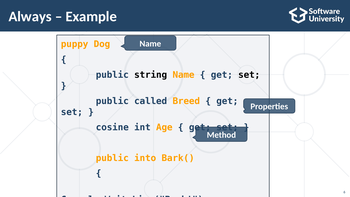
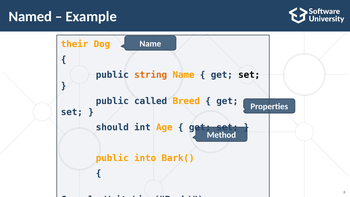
Always: Always -> Named
puppy: puppy -> their
string colour: black -> orange
cosine: cosine -> should
